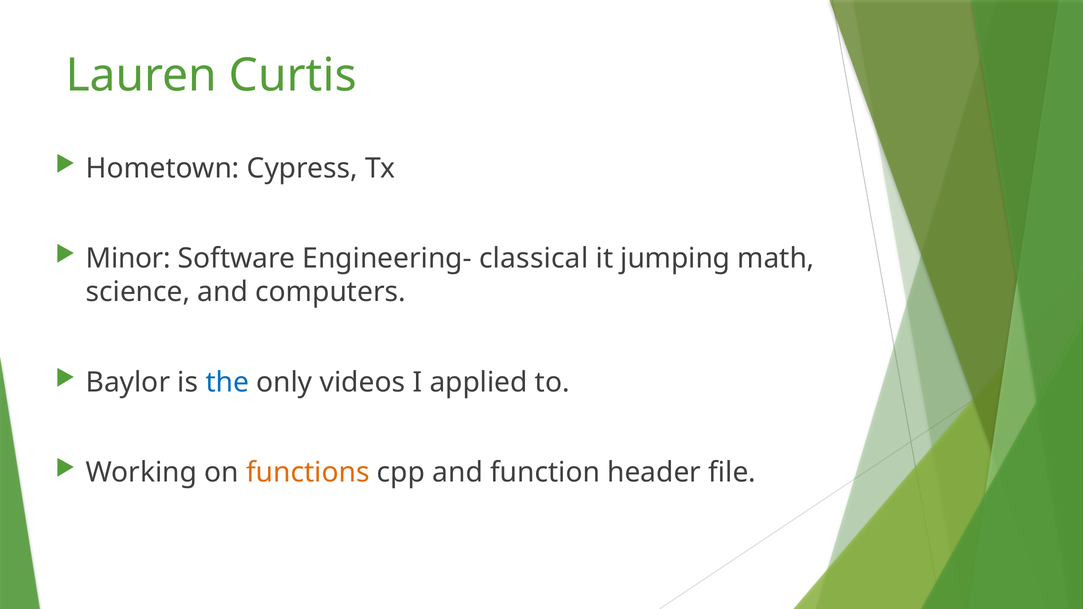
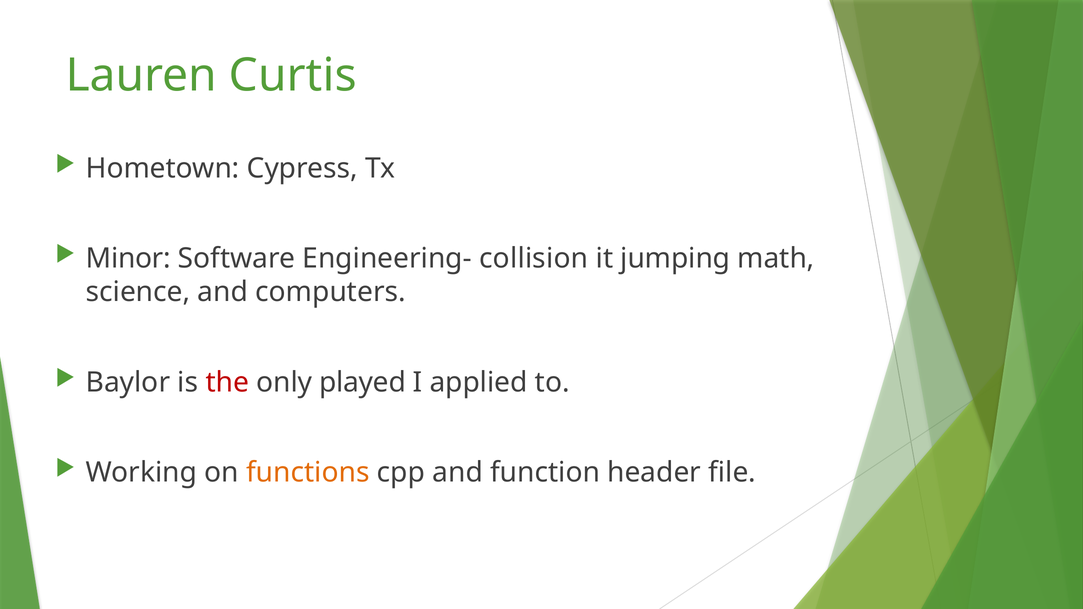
classical: classical -> collision
the colour: blue -> red
videos: videos -> played
